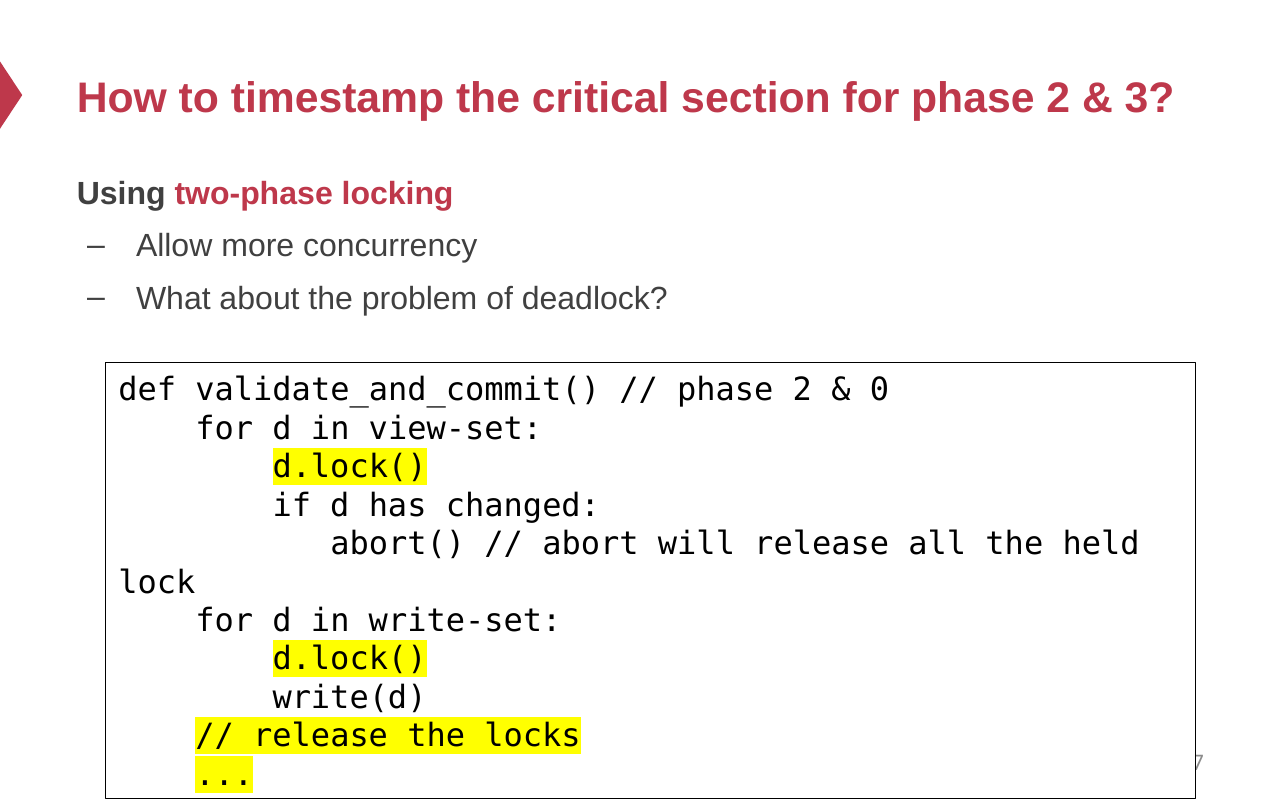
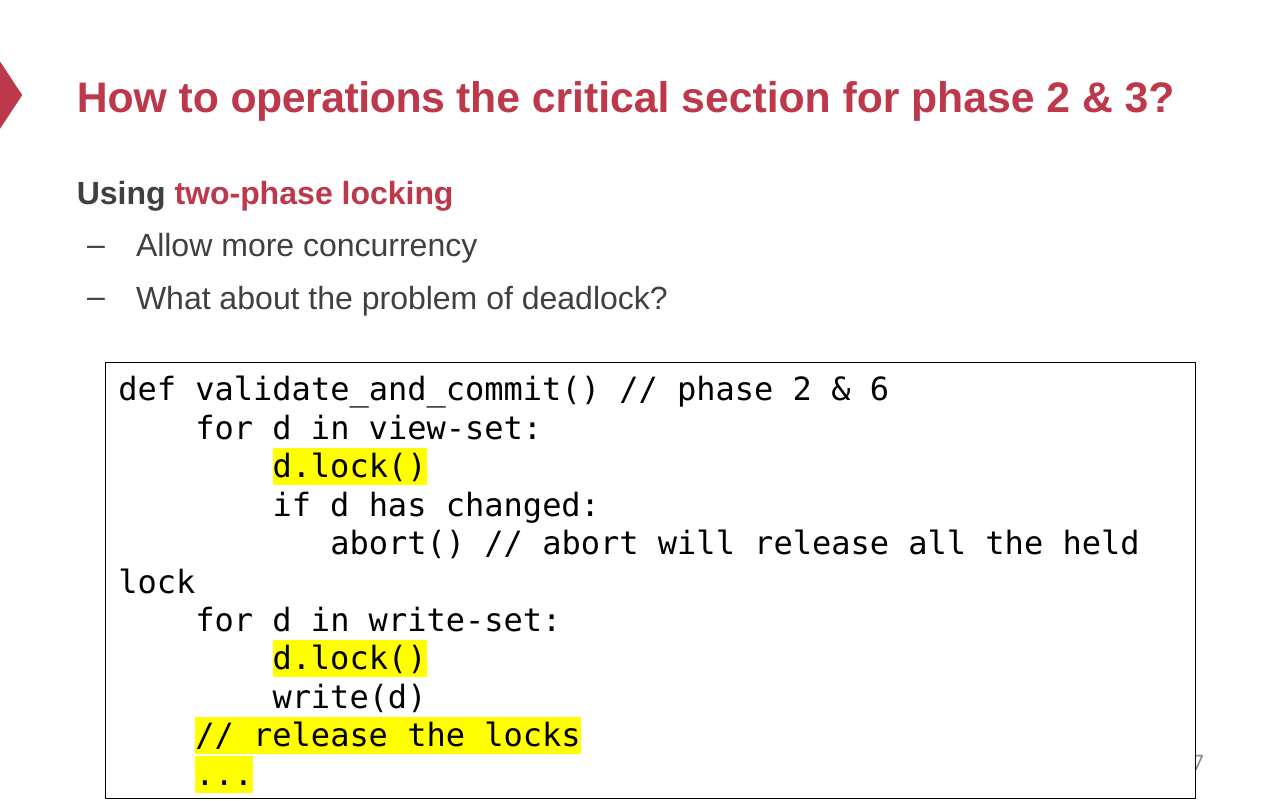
timestamp: timestamp -> operations
0: 0 -> 6
